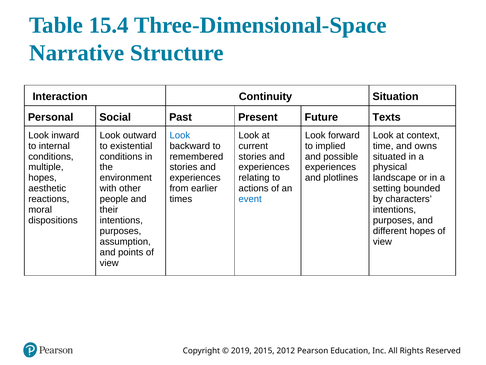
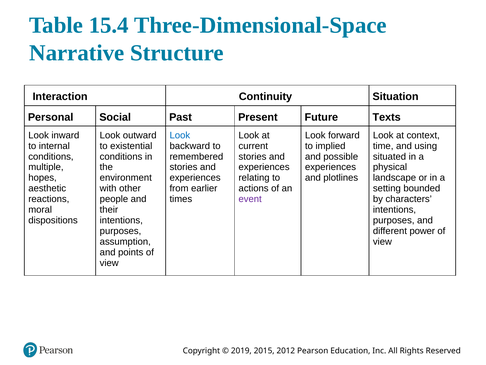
owns: owns -> using
event colour: blue -> purple
different hopes: hopes -> power
